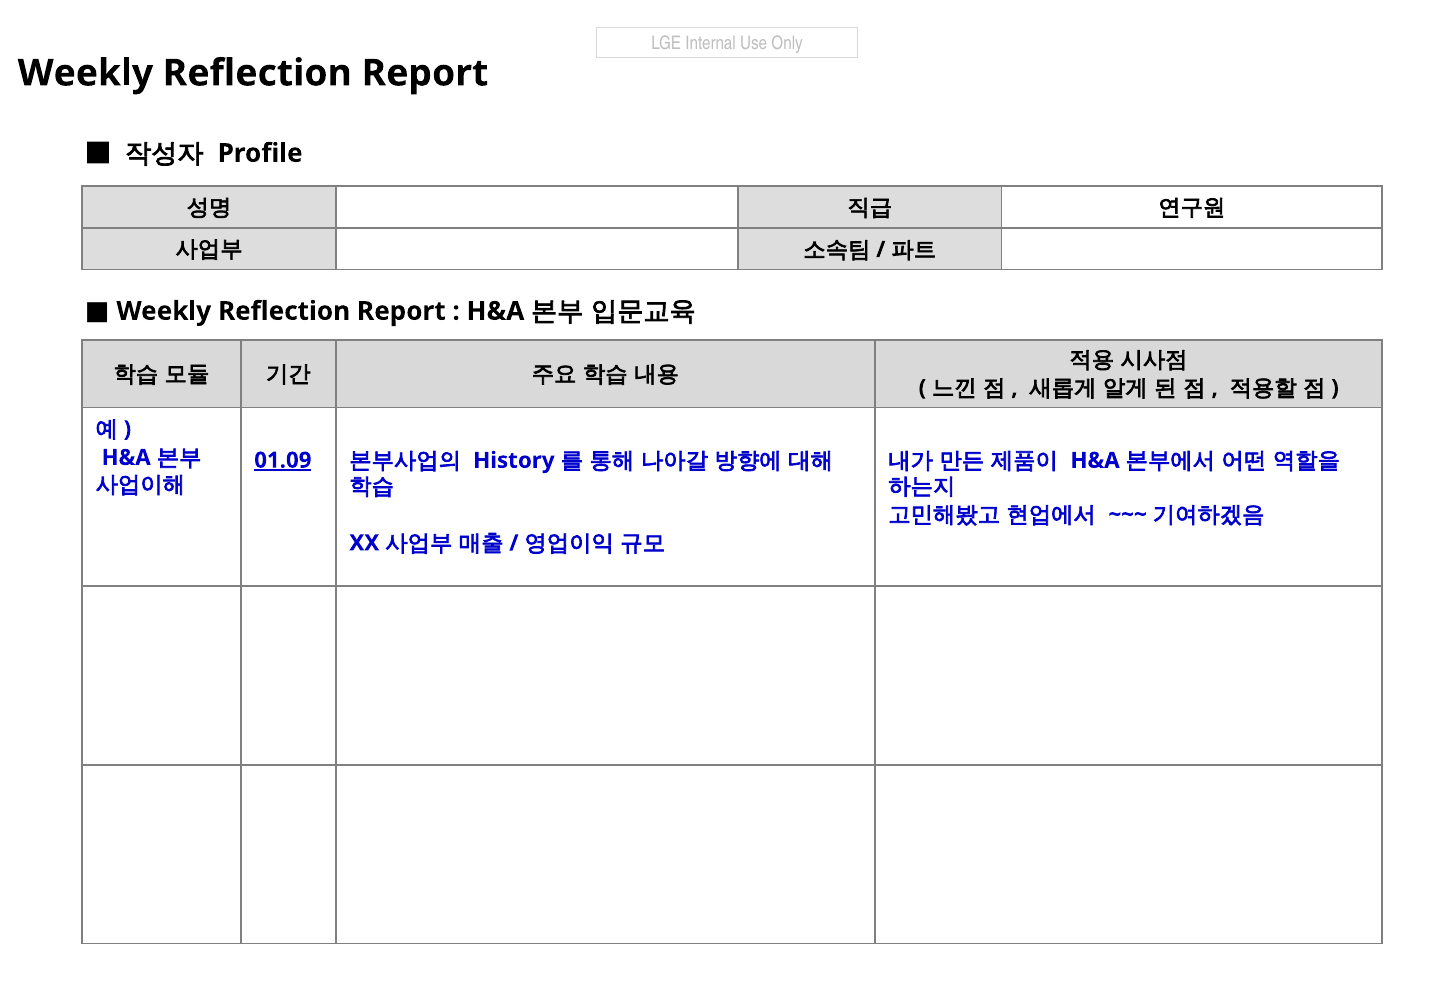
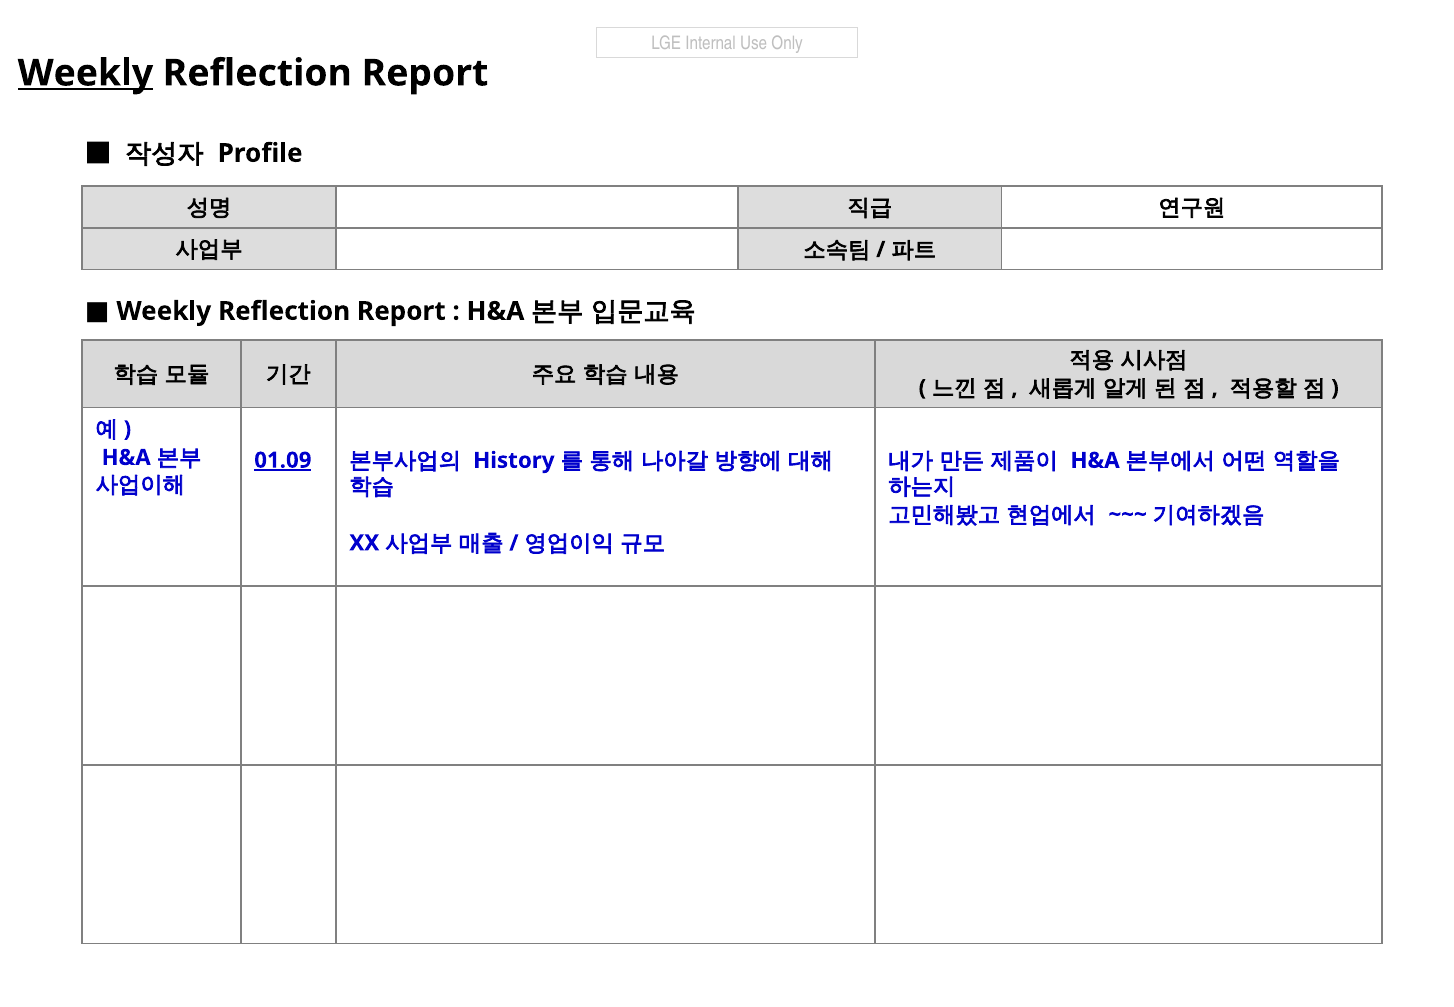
Weekly at (85, 73) underline: none -> present
